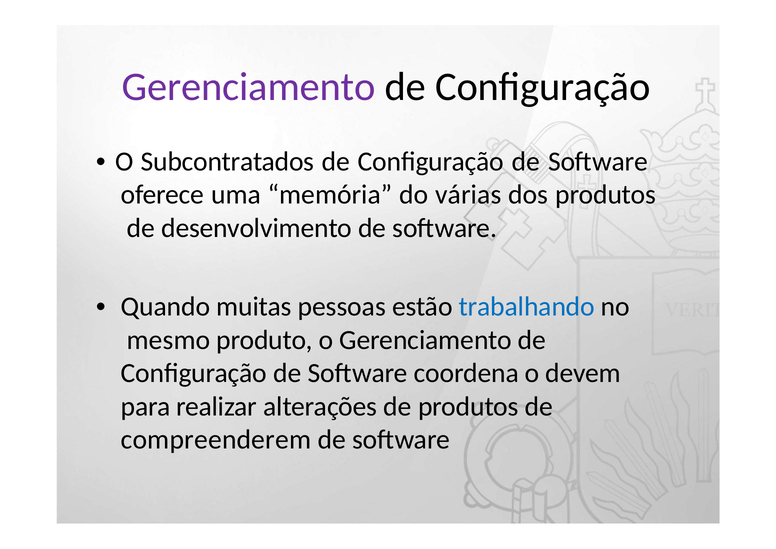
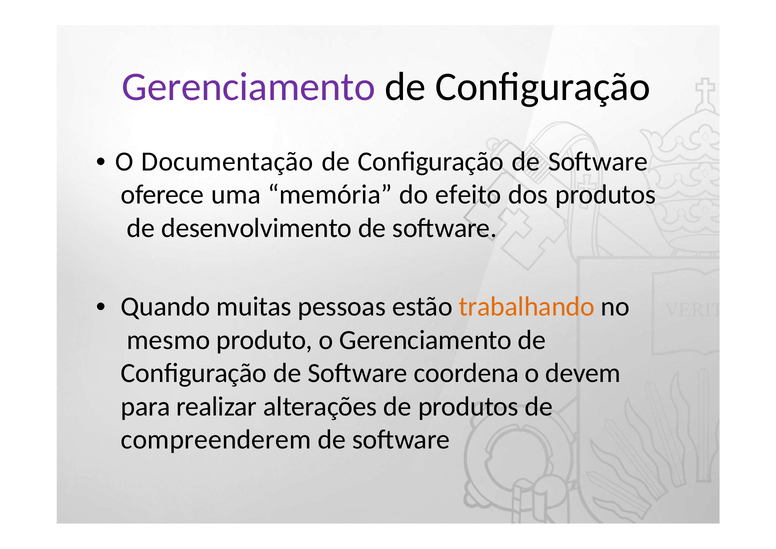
Subcontratados: Subcontratados -> Documentação
várias: várias -> efeito
trabalhando colour: blue -> orange
